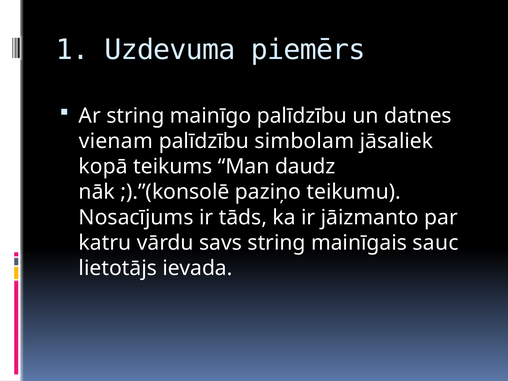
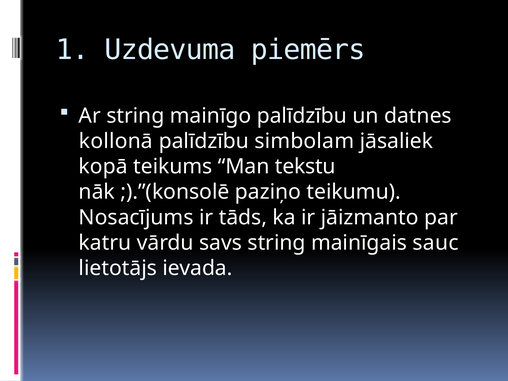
vienam: vienam -> kollonā
daudz: daudz -> tekstu
